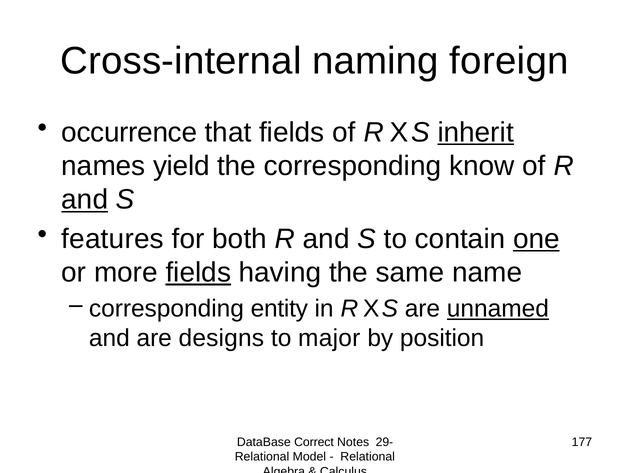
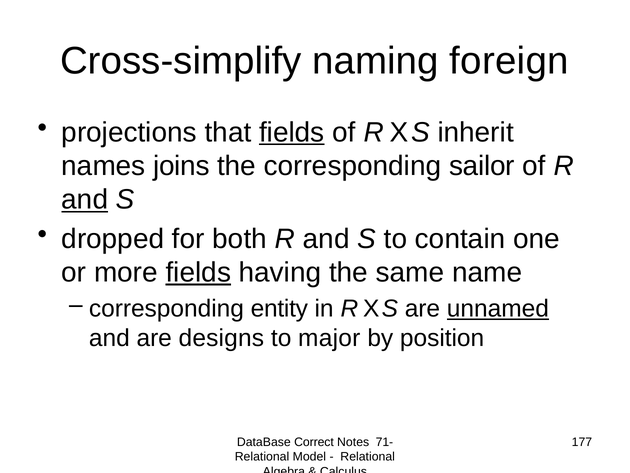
Cross-internal: Cross-internal -> Cross-simplify
occurrence: occurrence -> projections
fields at (292, 132) underline: none -> present
inherit underline: present -> none
yield: yield -> joins
know: know -> sailor
features: features -> dropped
one underline: present -> none
29-: 29- -> 71-
